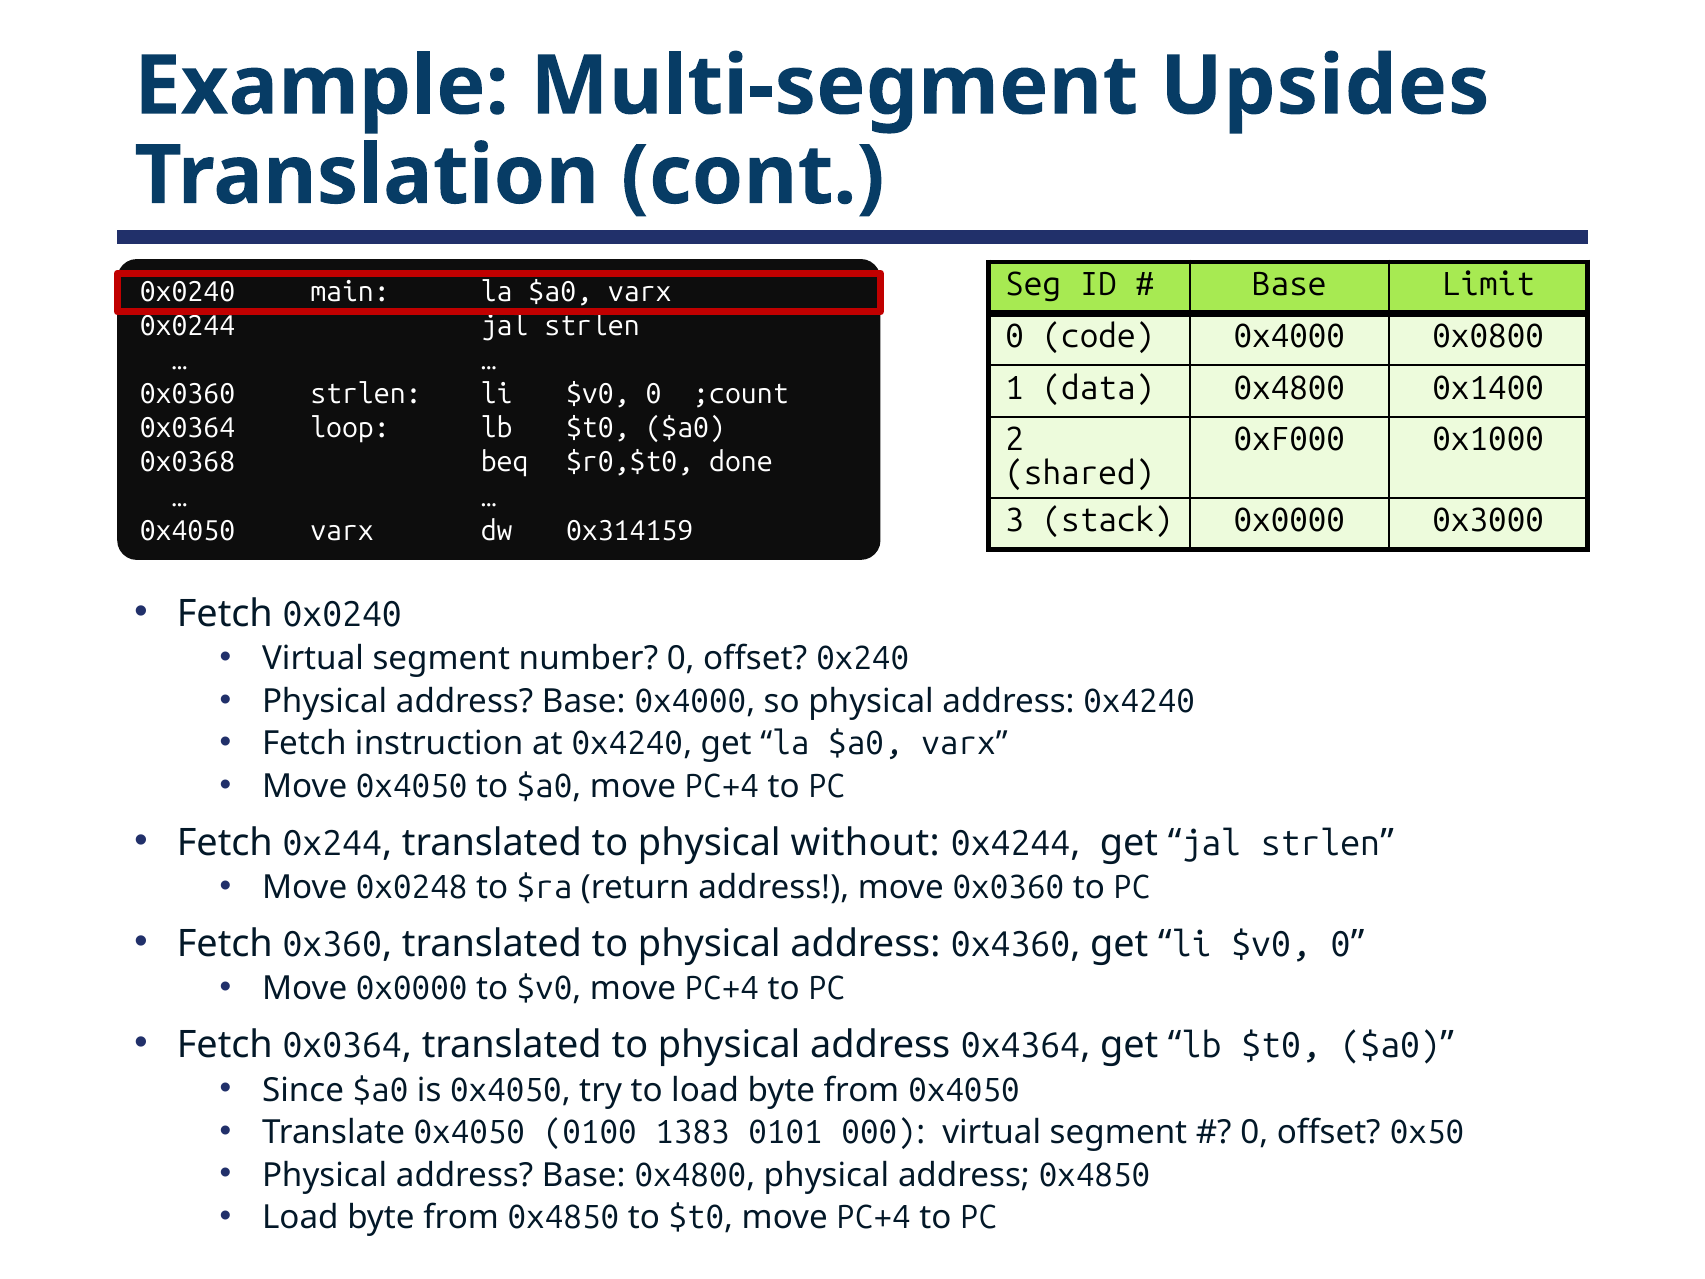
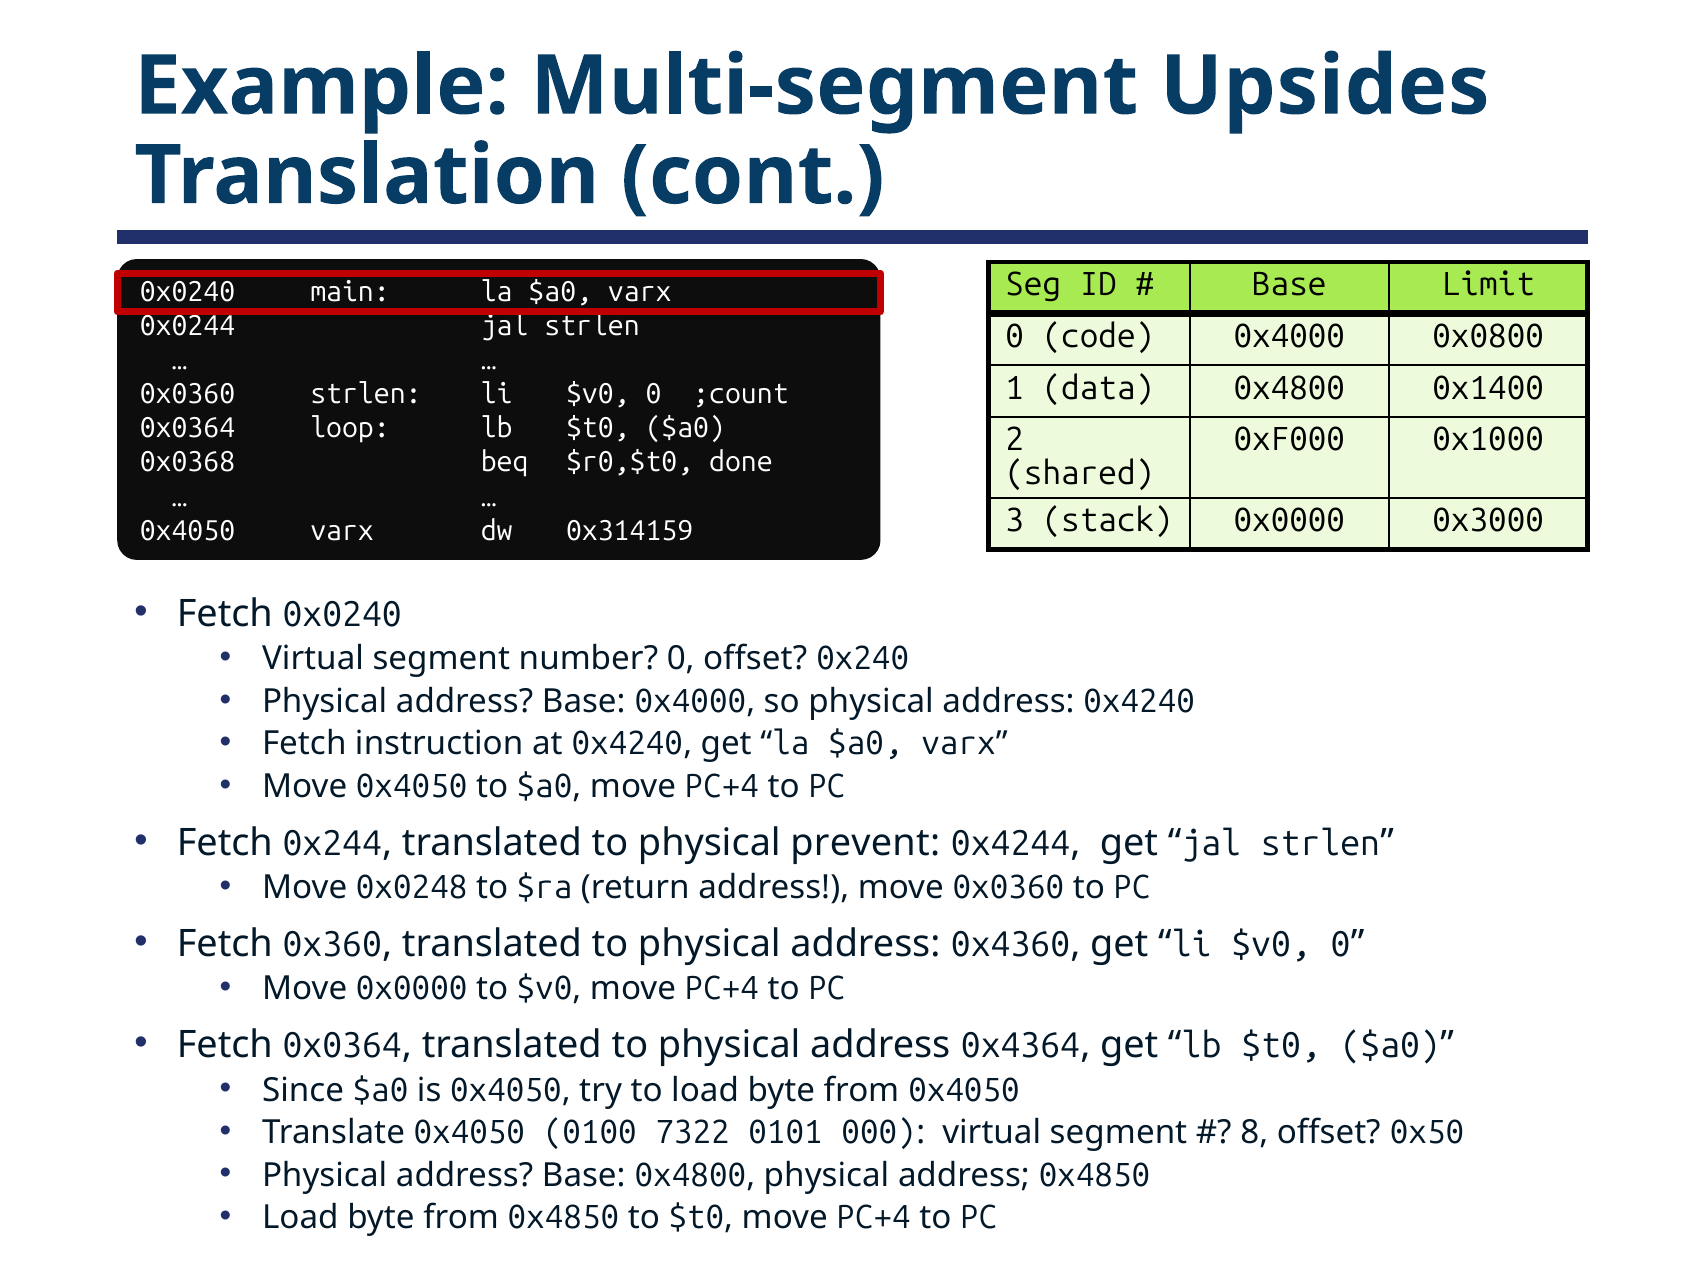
without: without -> prevent
1383: 1383 -> 7322
0 at (1254, 1132): 0 -> 8
